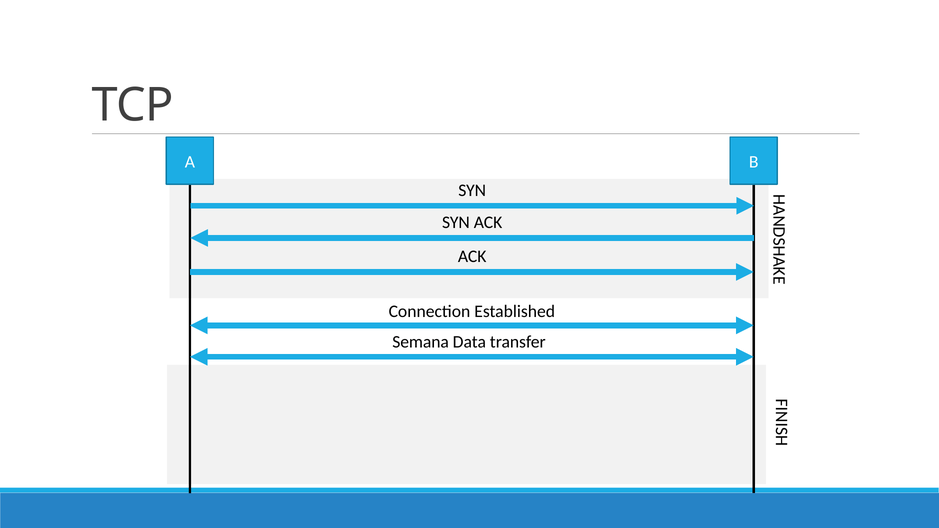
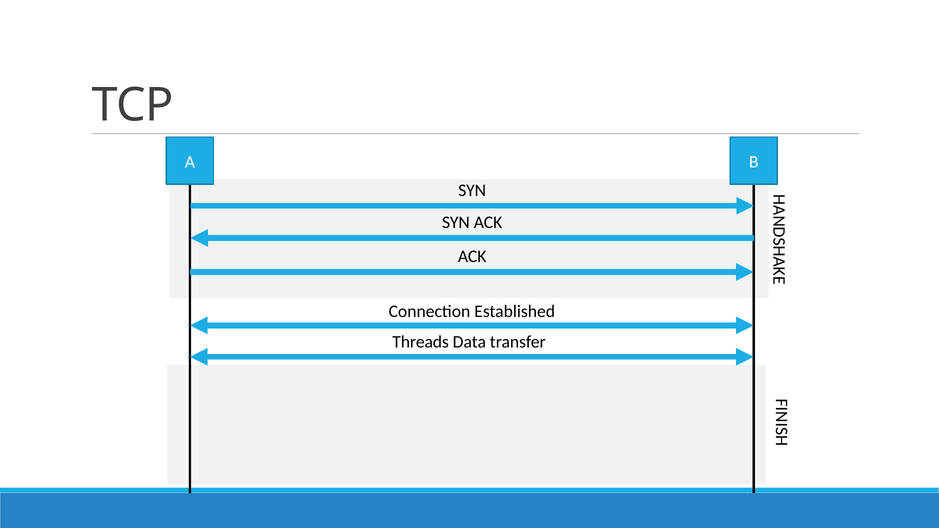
Semana: Semana -> Threads
